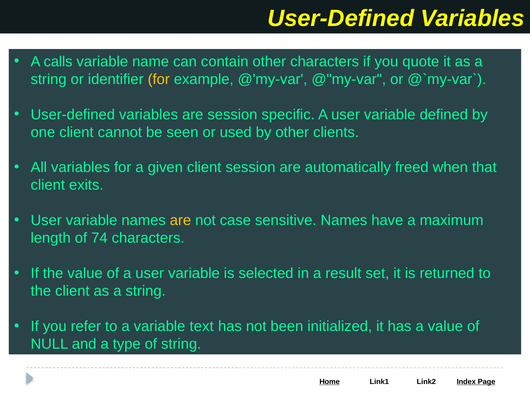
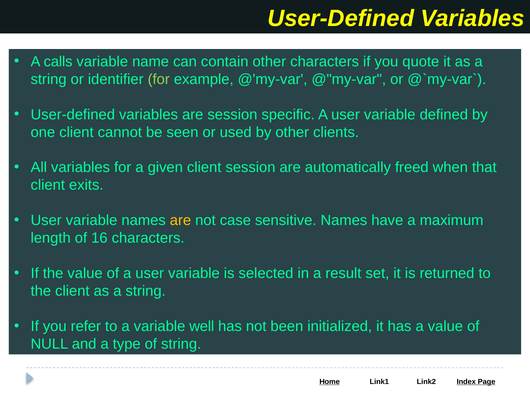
for at (159, 79) colour: yellow -> light green
74: 74 -> 16
text: text -> well
